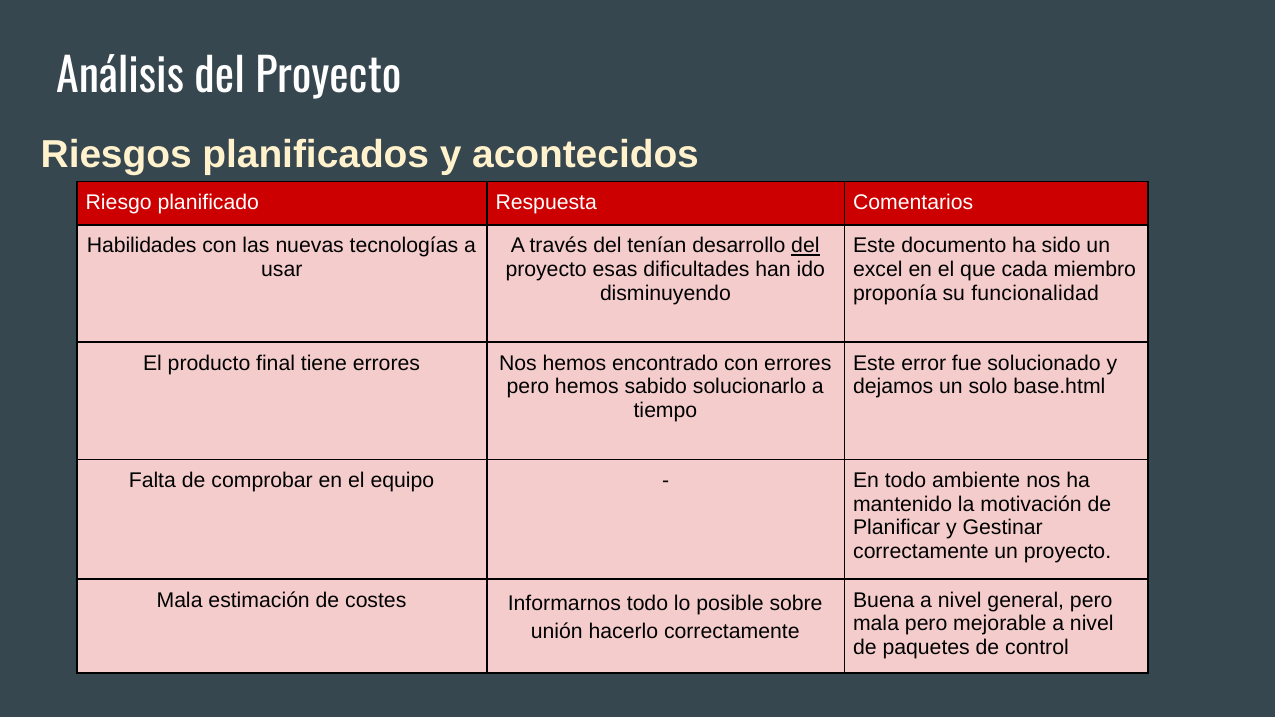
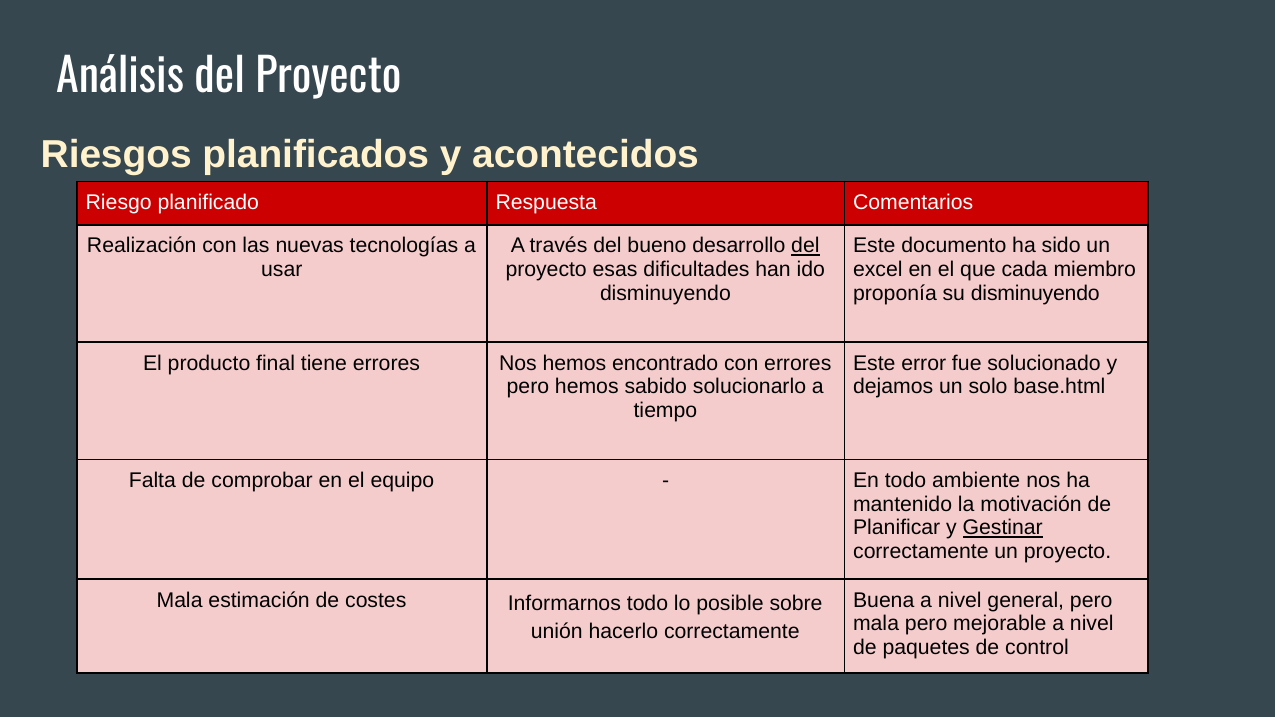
Habilidades: Habilidades -> Realización
tenían: tenían -> bueno
su funcionalidad: funcionalidad -> disminuyendo
Gestinar underline: none -> present
